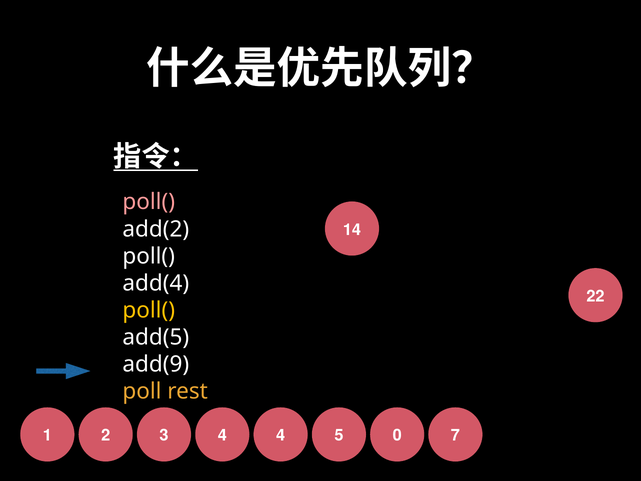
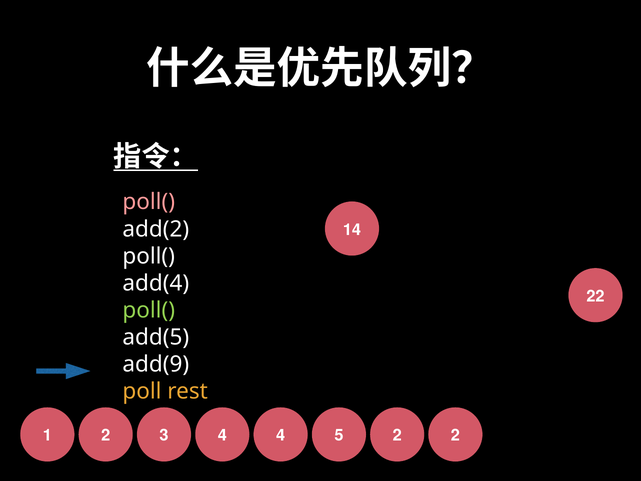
poll( at (149, 310) colour: yellow -> light green
4 0: 0 -> 2
5 7: 7 -> 2
